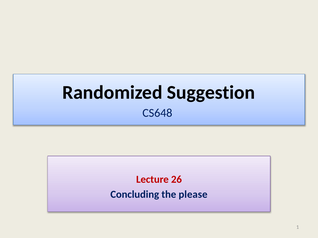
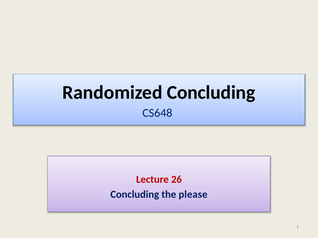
Randomized Suggestion: Suggestion -> Concluding
